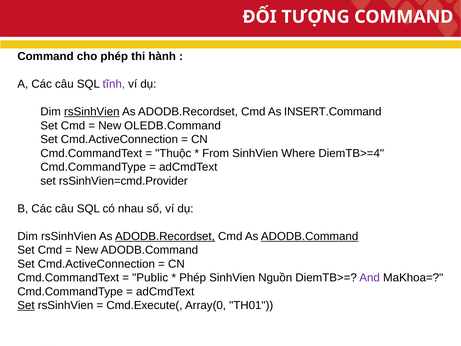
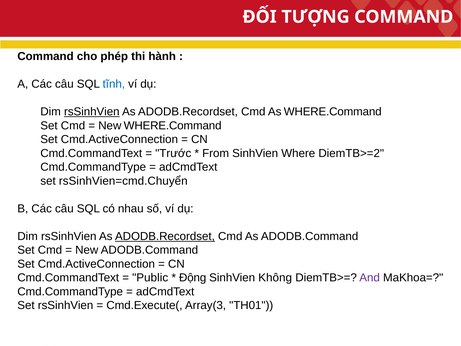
tĩnh colour: purple -> blue
As INSERT.Command: INSERT.Command -> WHERE.Command
New OLEDB.Command: OLEDB.Command -> WHERE.Command
Thuộc: Thuộc -> Trước
DiemTB>=4: DiemTB>=4 -> DiemTB>=2
rsSinhVien=cmd.Provider: rsSinhVien=cmd.Provider -> rsSinhVien=cmd.Chuyển
ADODB.Command at (310, 236) underline: present -> none
Phép at (193, 278): Phép -> Động
Nguồn: Nguồn -> Không
Set at (26, 305) underline: present -> none
Array(0: Array(0 -> Array(3
